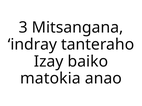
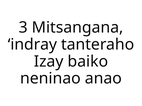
matokia: matokia -> neninao
